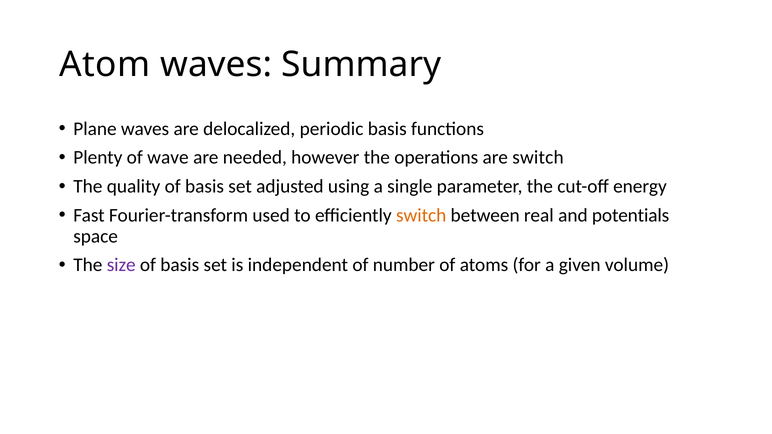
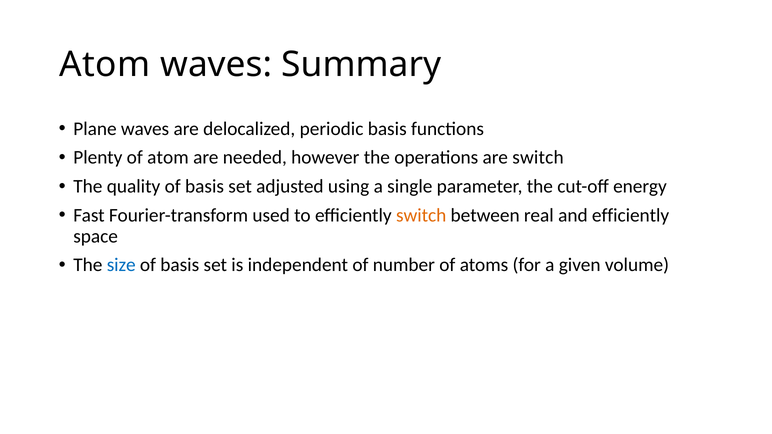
of wave: wave -> atom
and potentials: potentials -> efficiently
size colour: purple -> blue
